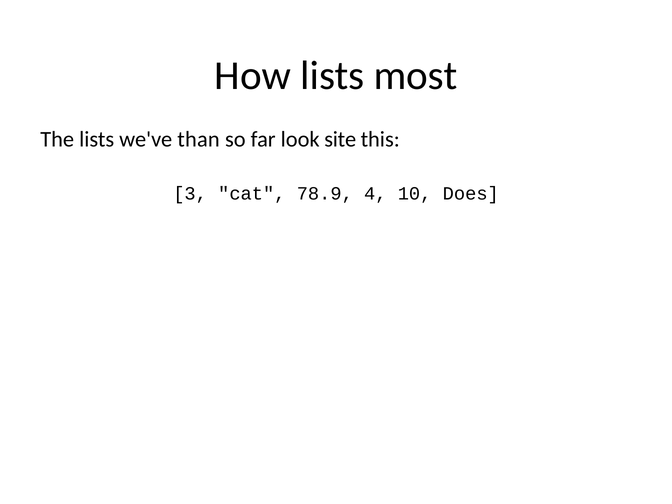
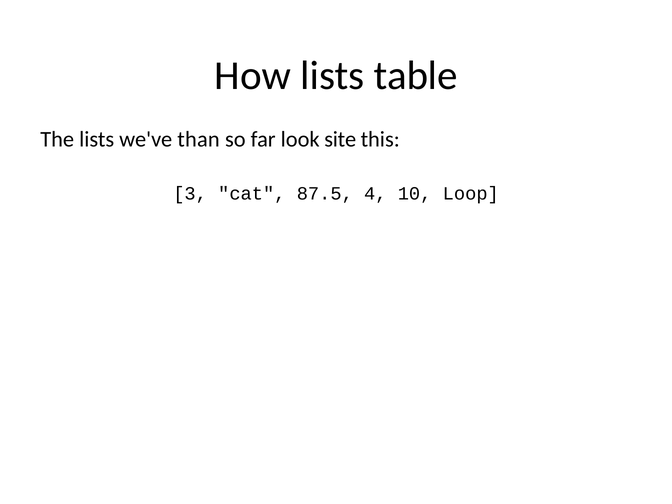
most: most -> table
78.9: 78.9 -> 87.5
Does: Does -> Loop
